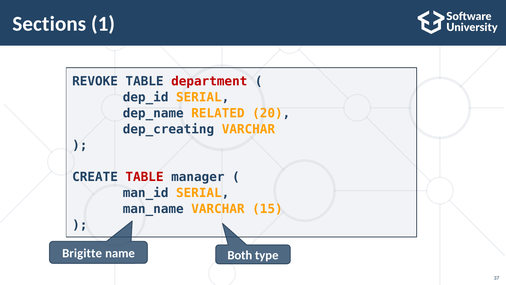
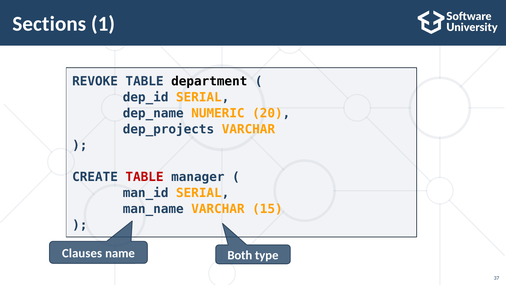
department colour: red -> black
RELATED: RELATED -> NUMERIC
dep_creating: dep_creating -> dep_projects
Brigitte: Brigitte -> Clauses
